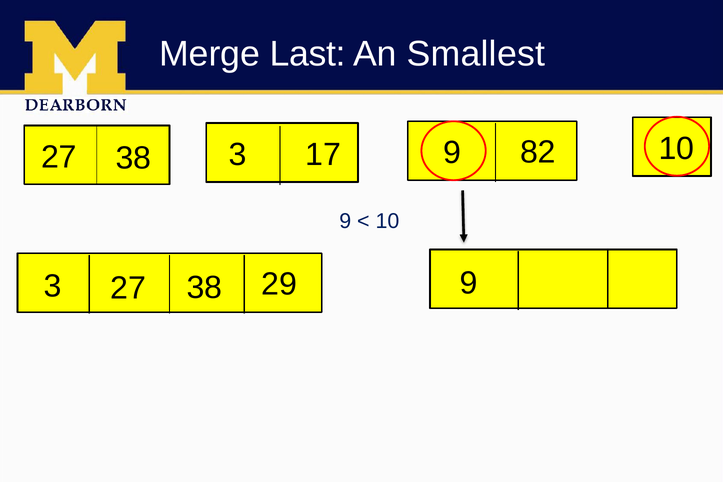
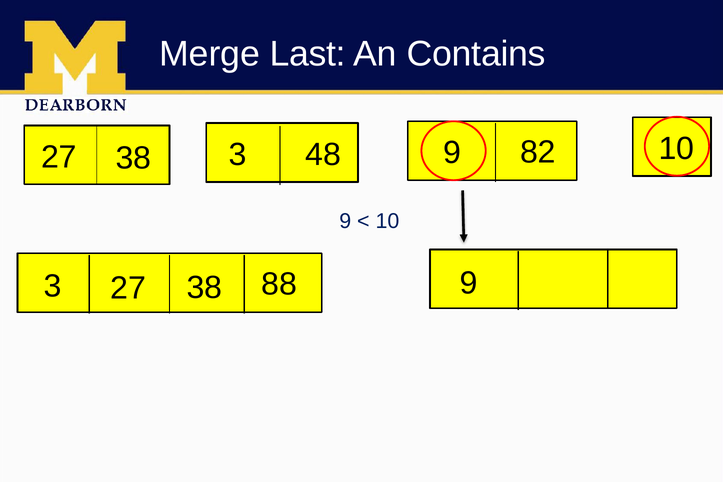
Smallest: Smallest -> Contains
17: 17 -> 48
29: 29 -> 88
